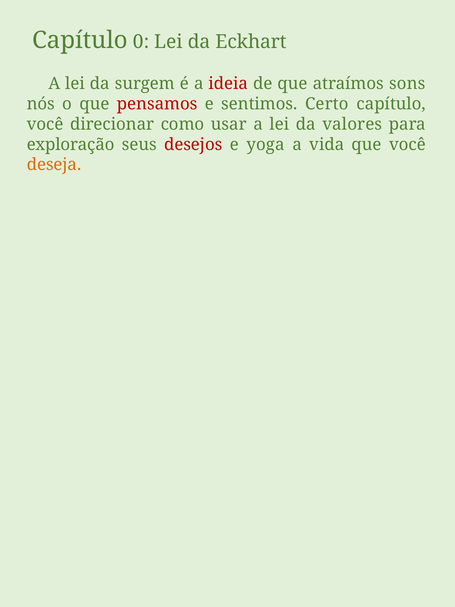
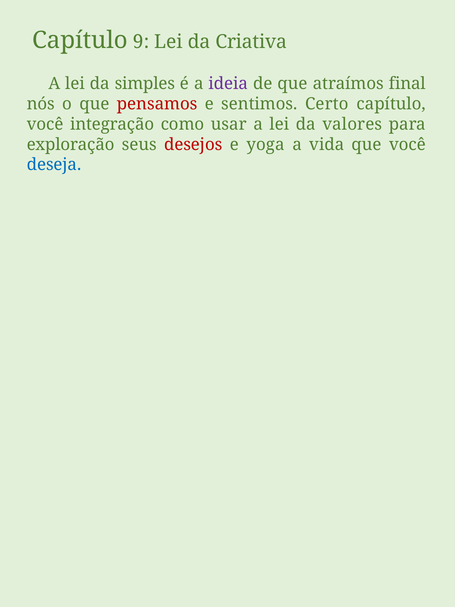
0: 0 -> 9
Eckhart: Eckhart -> Criativa
surgem: surgem -> simples
ideia colour: red -> purple
sons: sons -> final
direcionar: direcionar -> integração
deseja colour: orange -> blue
